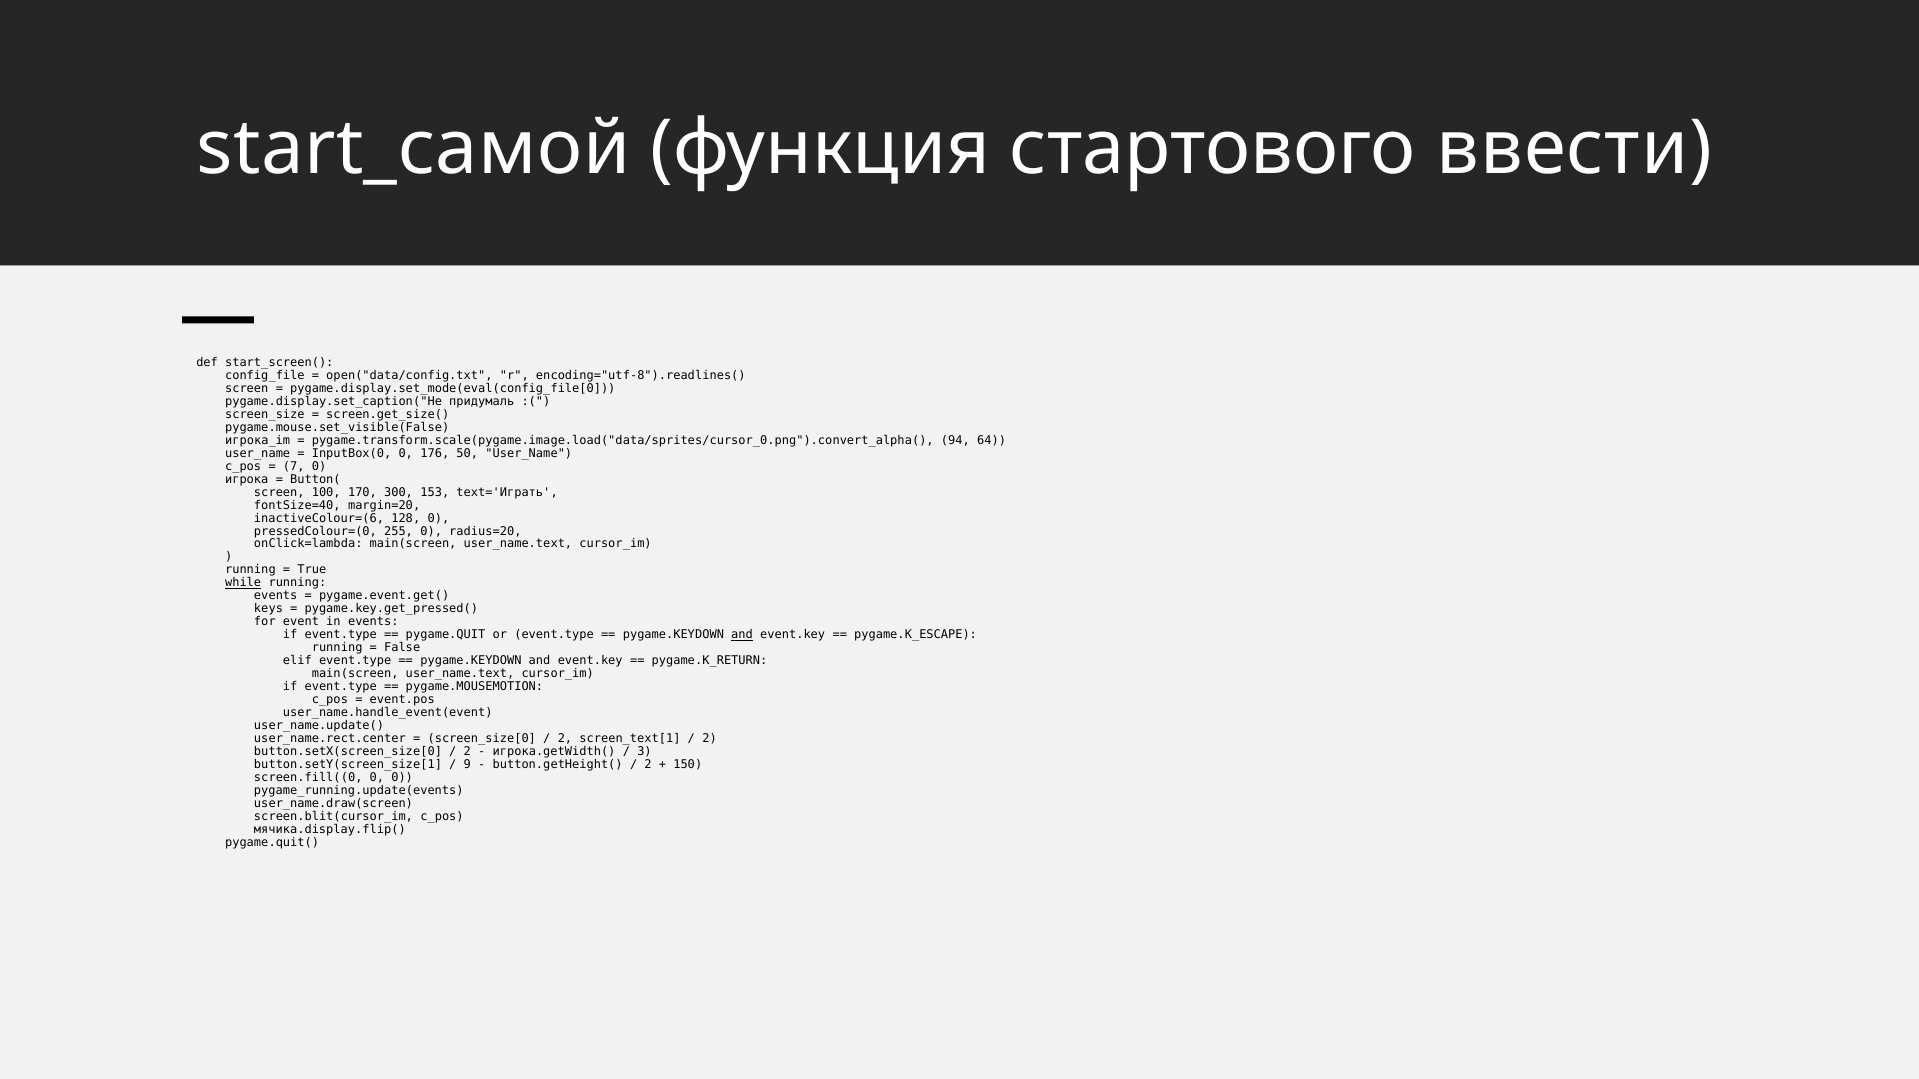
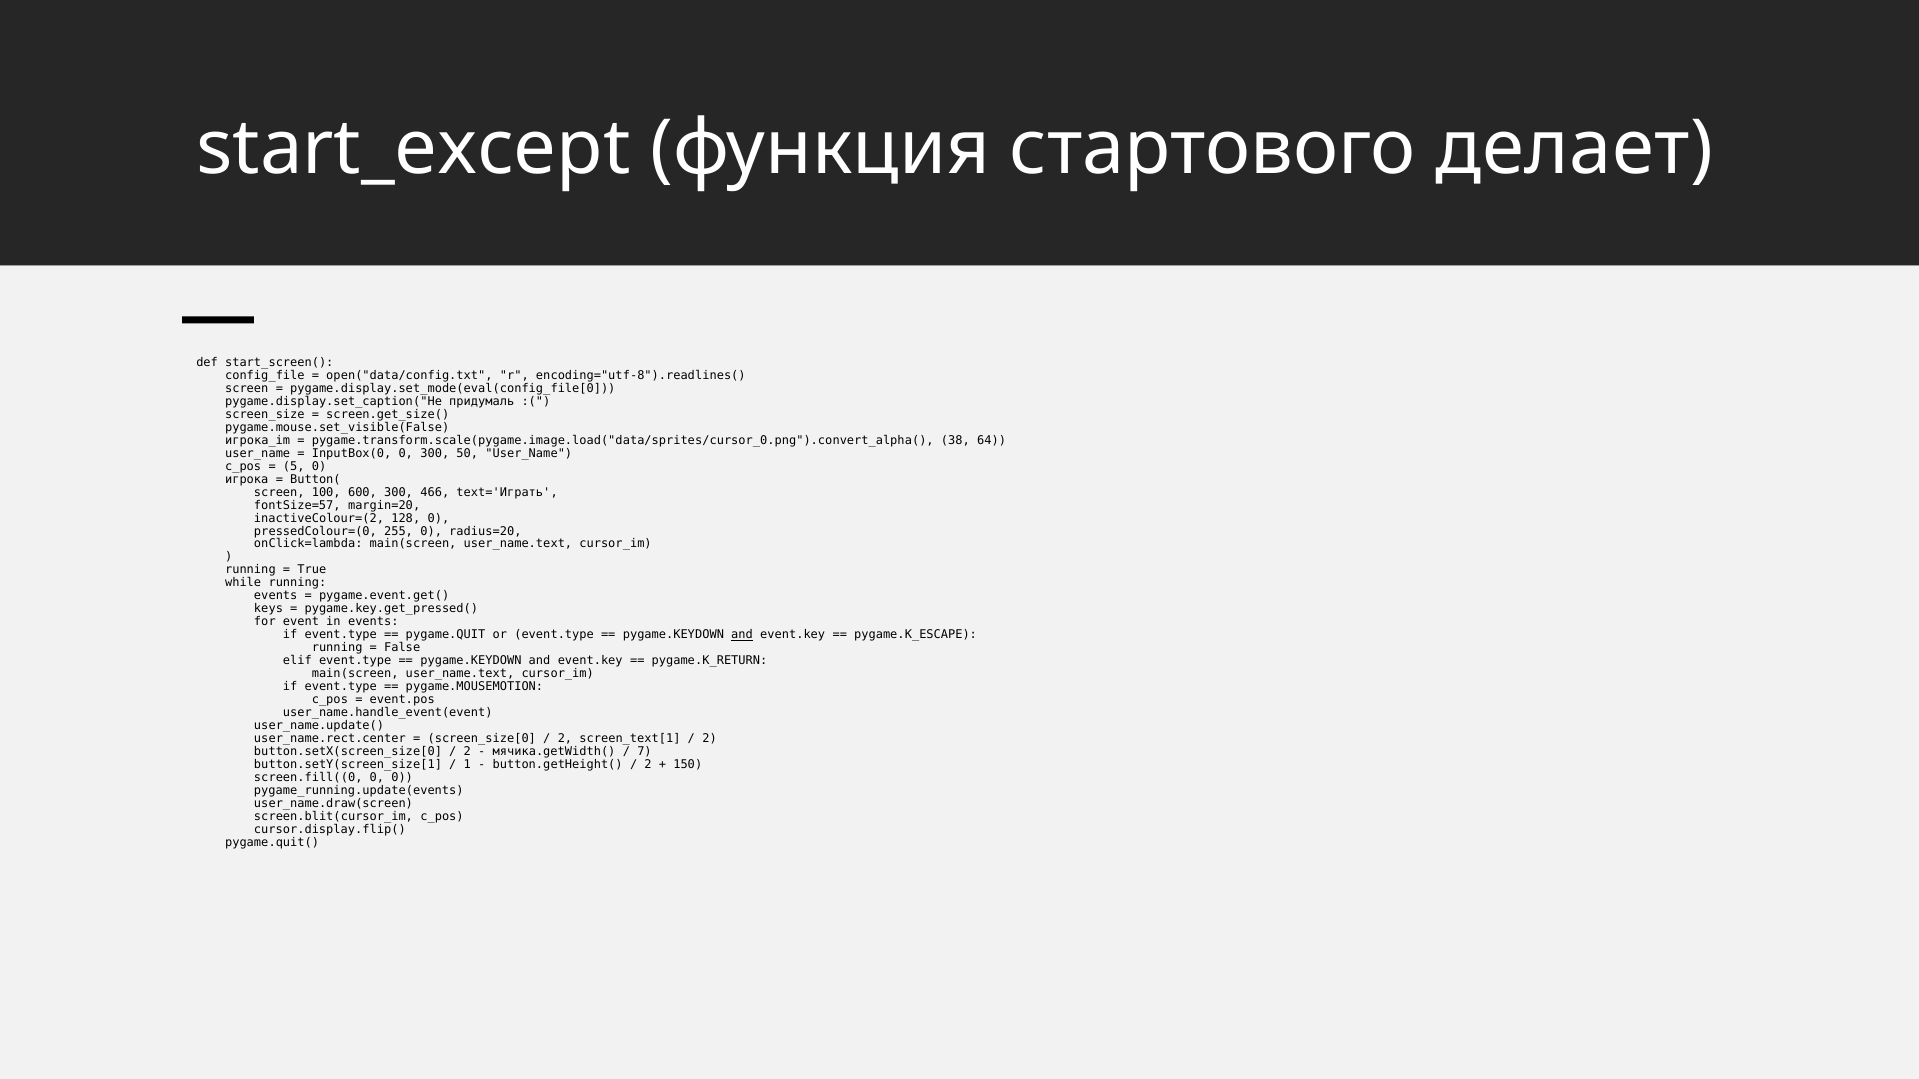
start_самой: start_самой -> start_except
ввести: ввести -> делает
94: 94 -> 38
0 176: 176 -> 300
7: 7 -> 5
170: 170 -> 600
153: 153 -> 466
fontSize=40: fontSize=40 -> fontSize=57
inactiveColour=(6: inactiveColour=(6 -> inactiveColour=(2
while underline: present -> none
игрока.getWidth(: игрока.getWidth( -> мячика.getWidth(
3: 3 -> 7
9: 9 -> 1
мячика.display.flip(: мячика.display.flip( -> cursor.display.flip(
